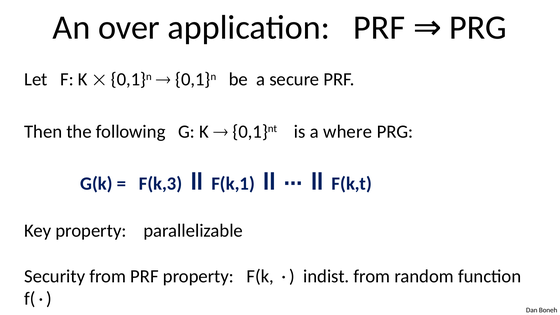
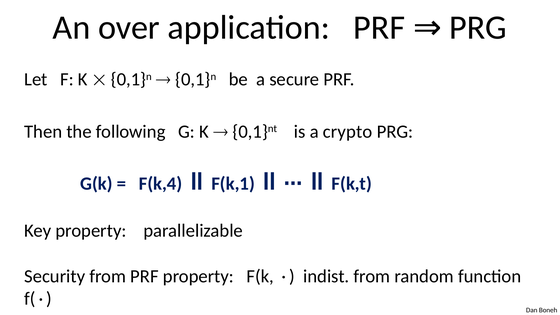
where: where -> crypto
F(k,3: F(k,3 -> F(k,4
